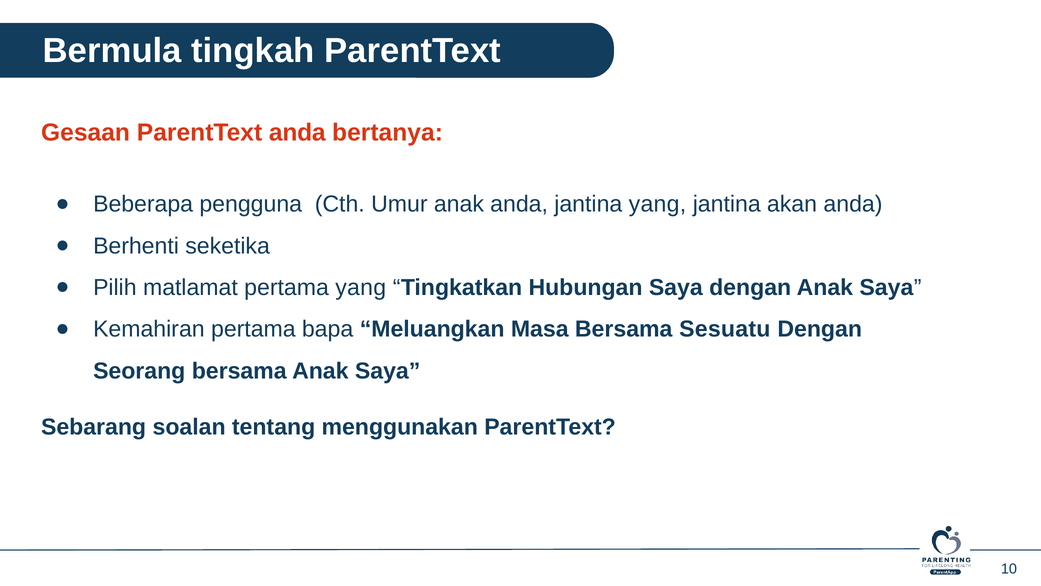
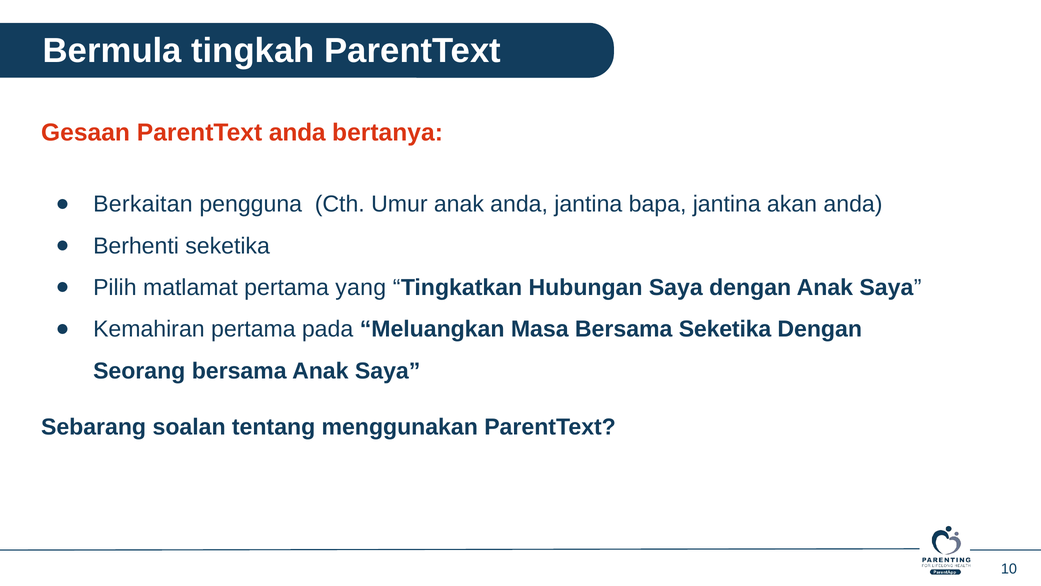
Beberapa: Beberapa -> Berkaitan
jantina yang: yang -> bapa
bapa: bapa -> pada
Bersama Sesuatu: Sesuatu -> Seketika
